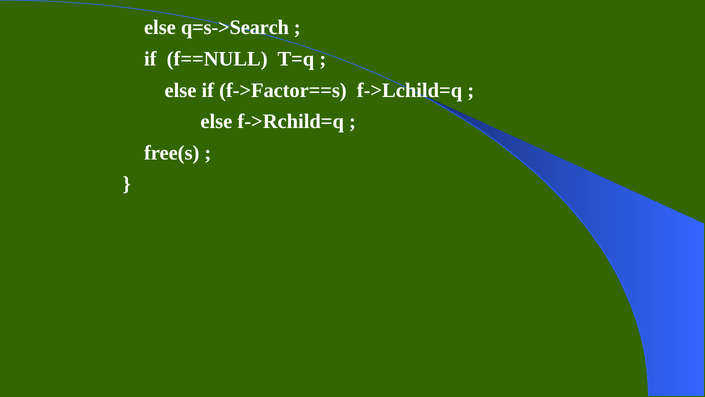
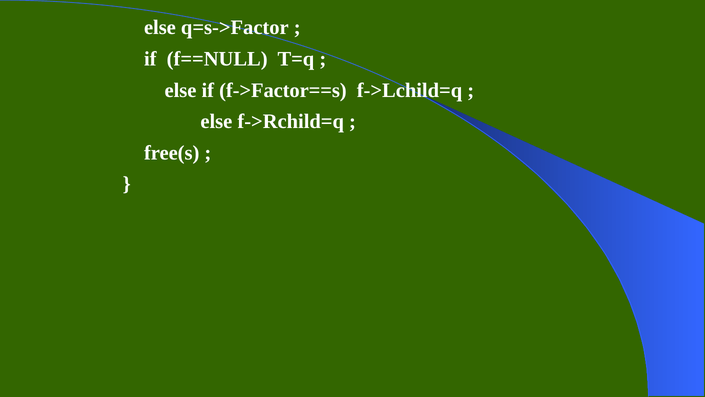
q=s->Search: q=s->Search -> q=s->Factor
